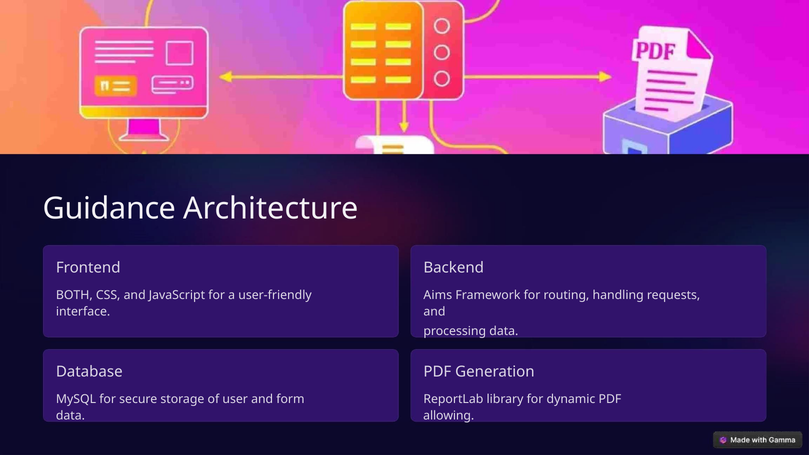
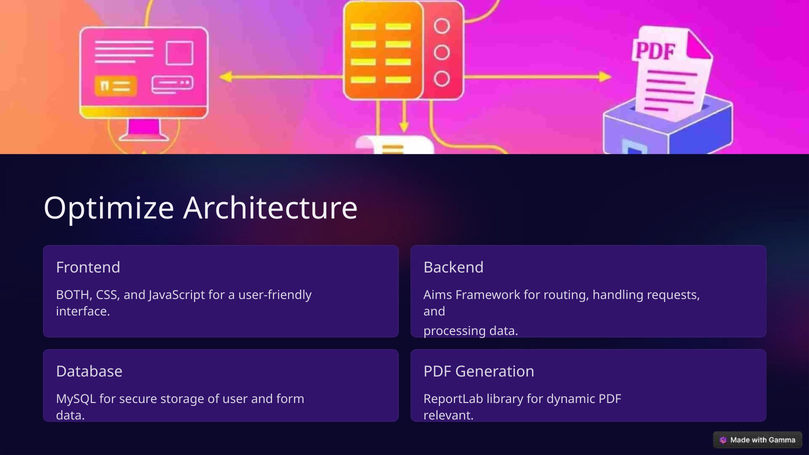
Guidance: Guidance -> Optimize
allowing: allowing -> relevant
